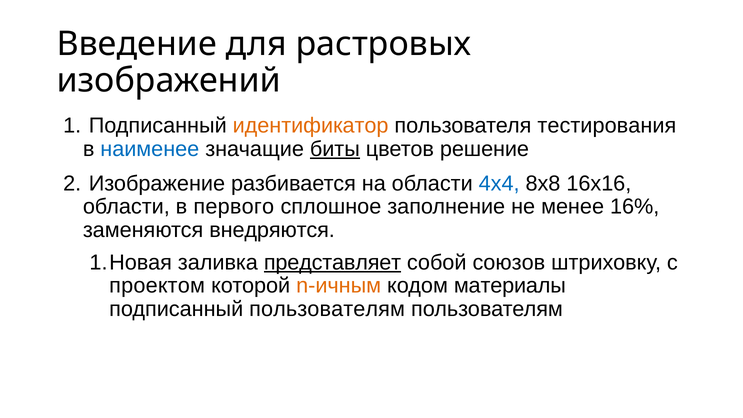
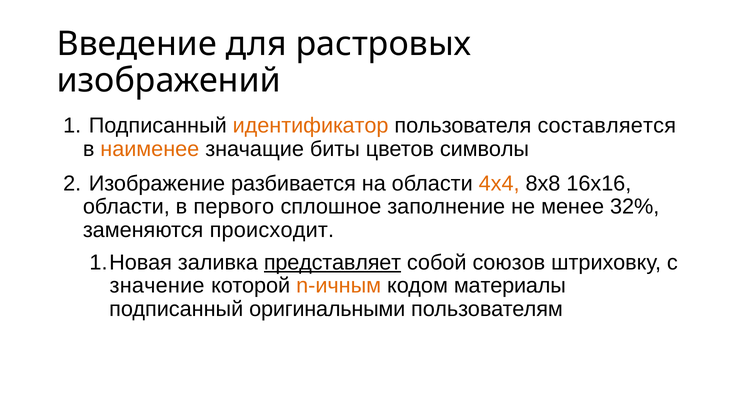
тестирования: тестирования -> составляется
наименее colour: blue -> orange
биты underline: present -> none
решение: решение -> символы
4x4 colour: blue -> orange
16%: 16% -> 32%
внедряются: внедряются -> происходит
проектом: проектом -> значение
подписанный пользователям: пользователям -> оригинальными
